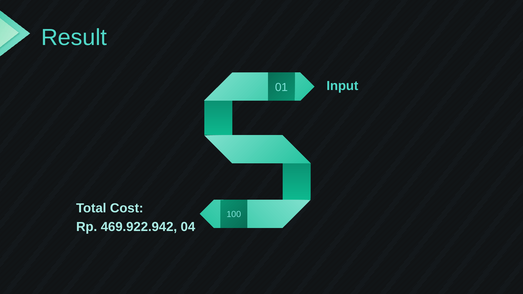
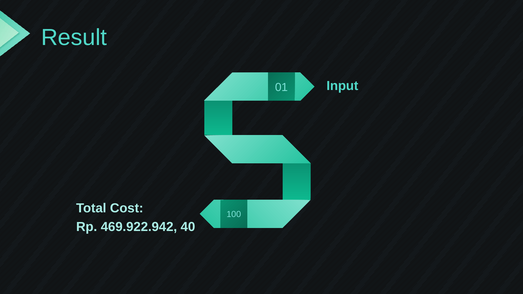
04: 04 -> 40
